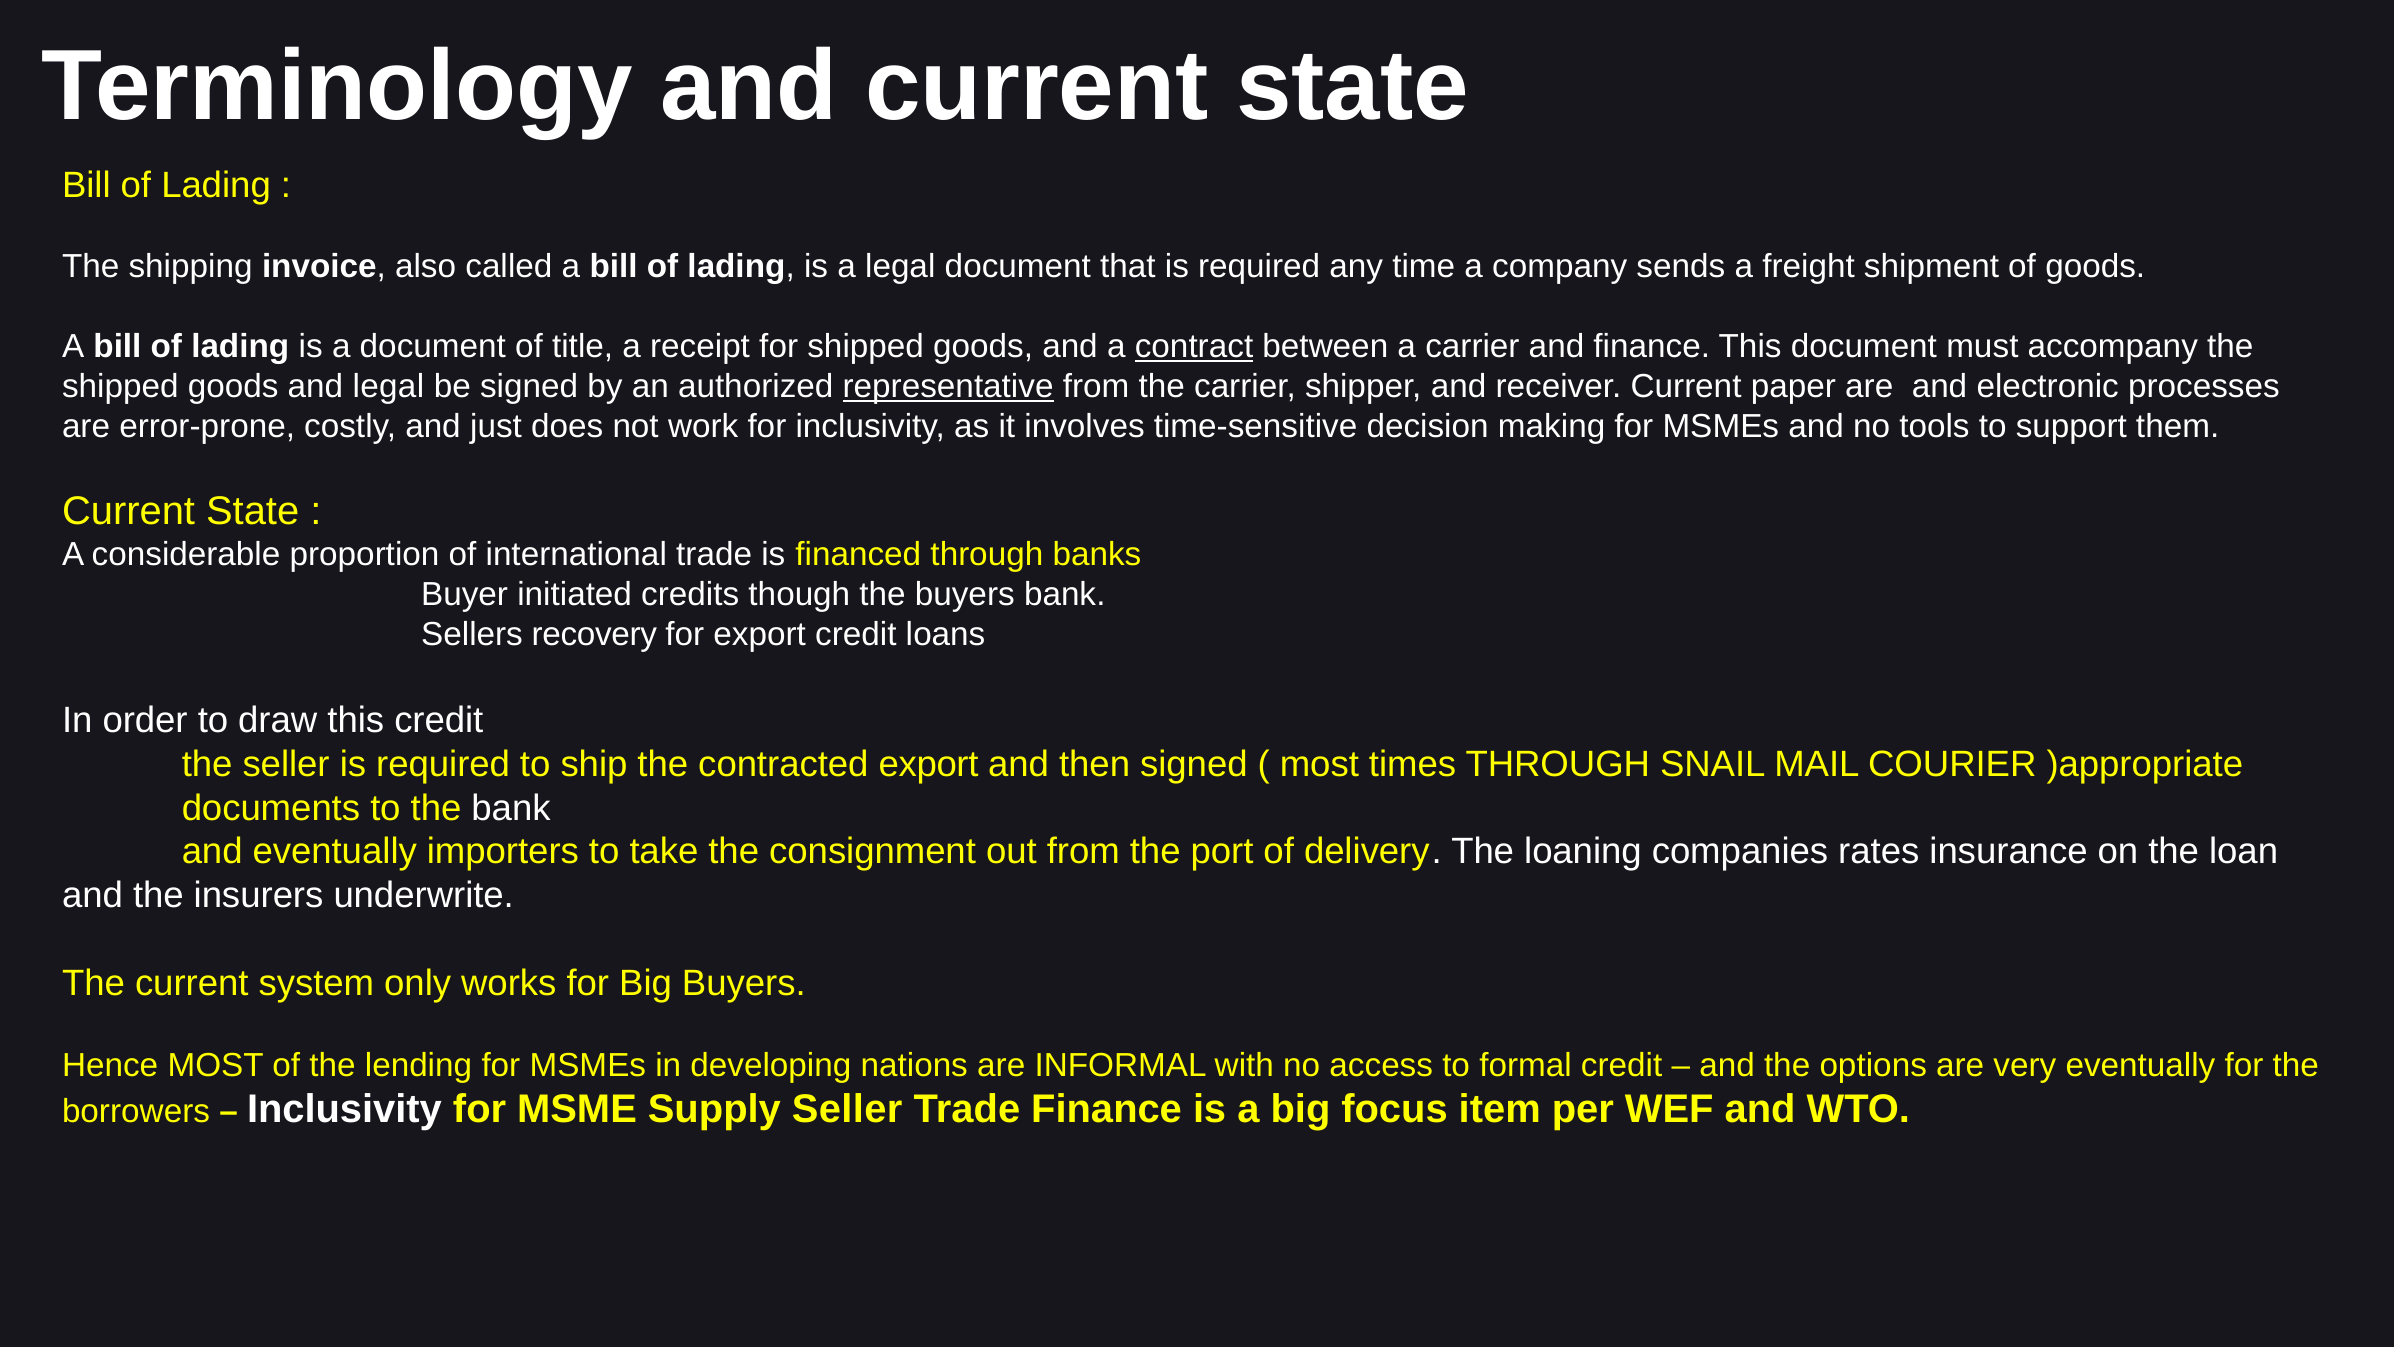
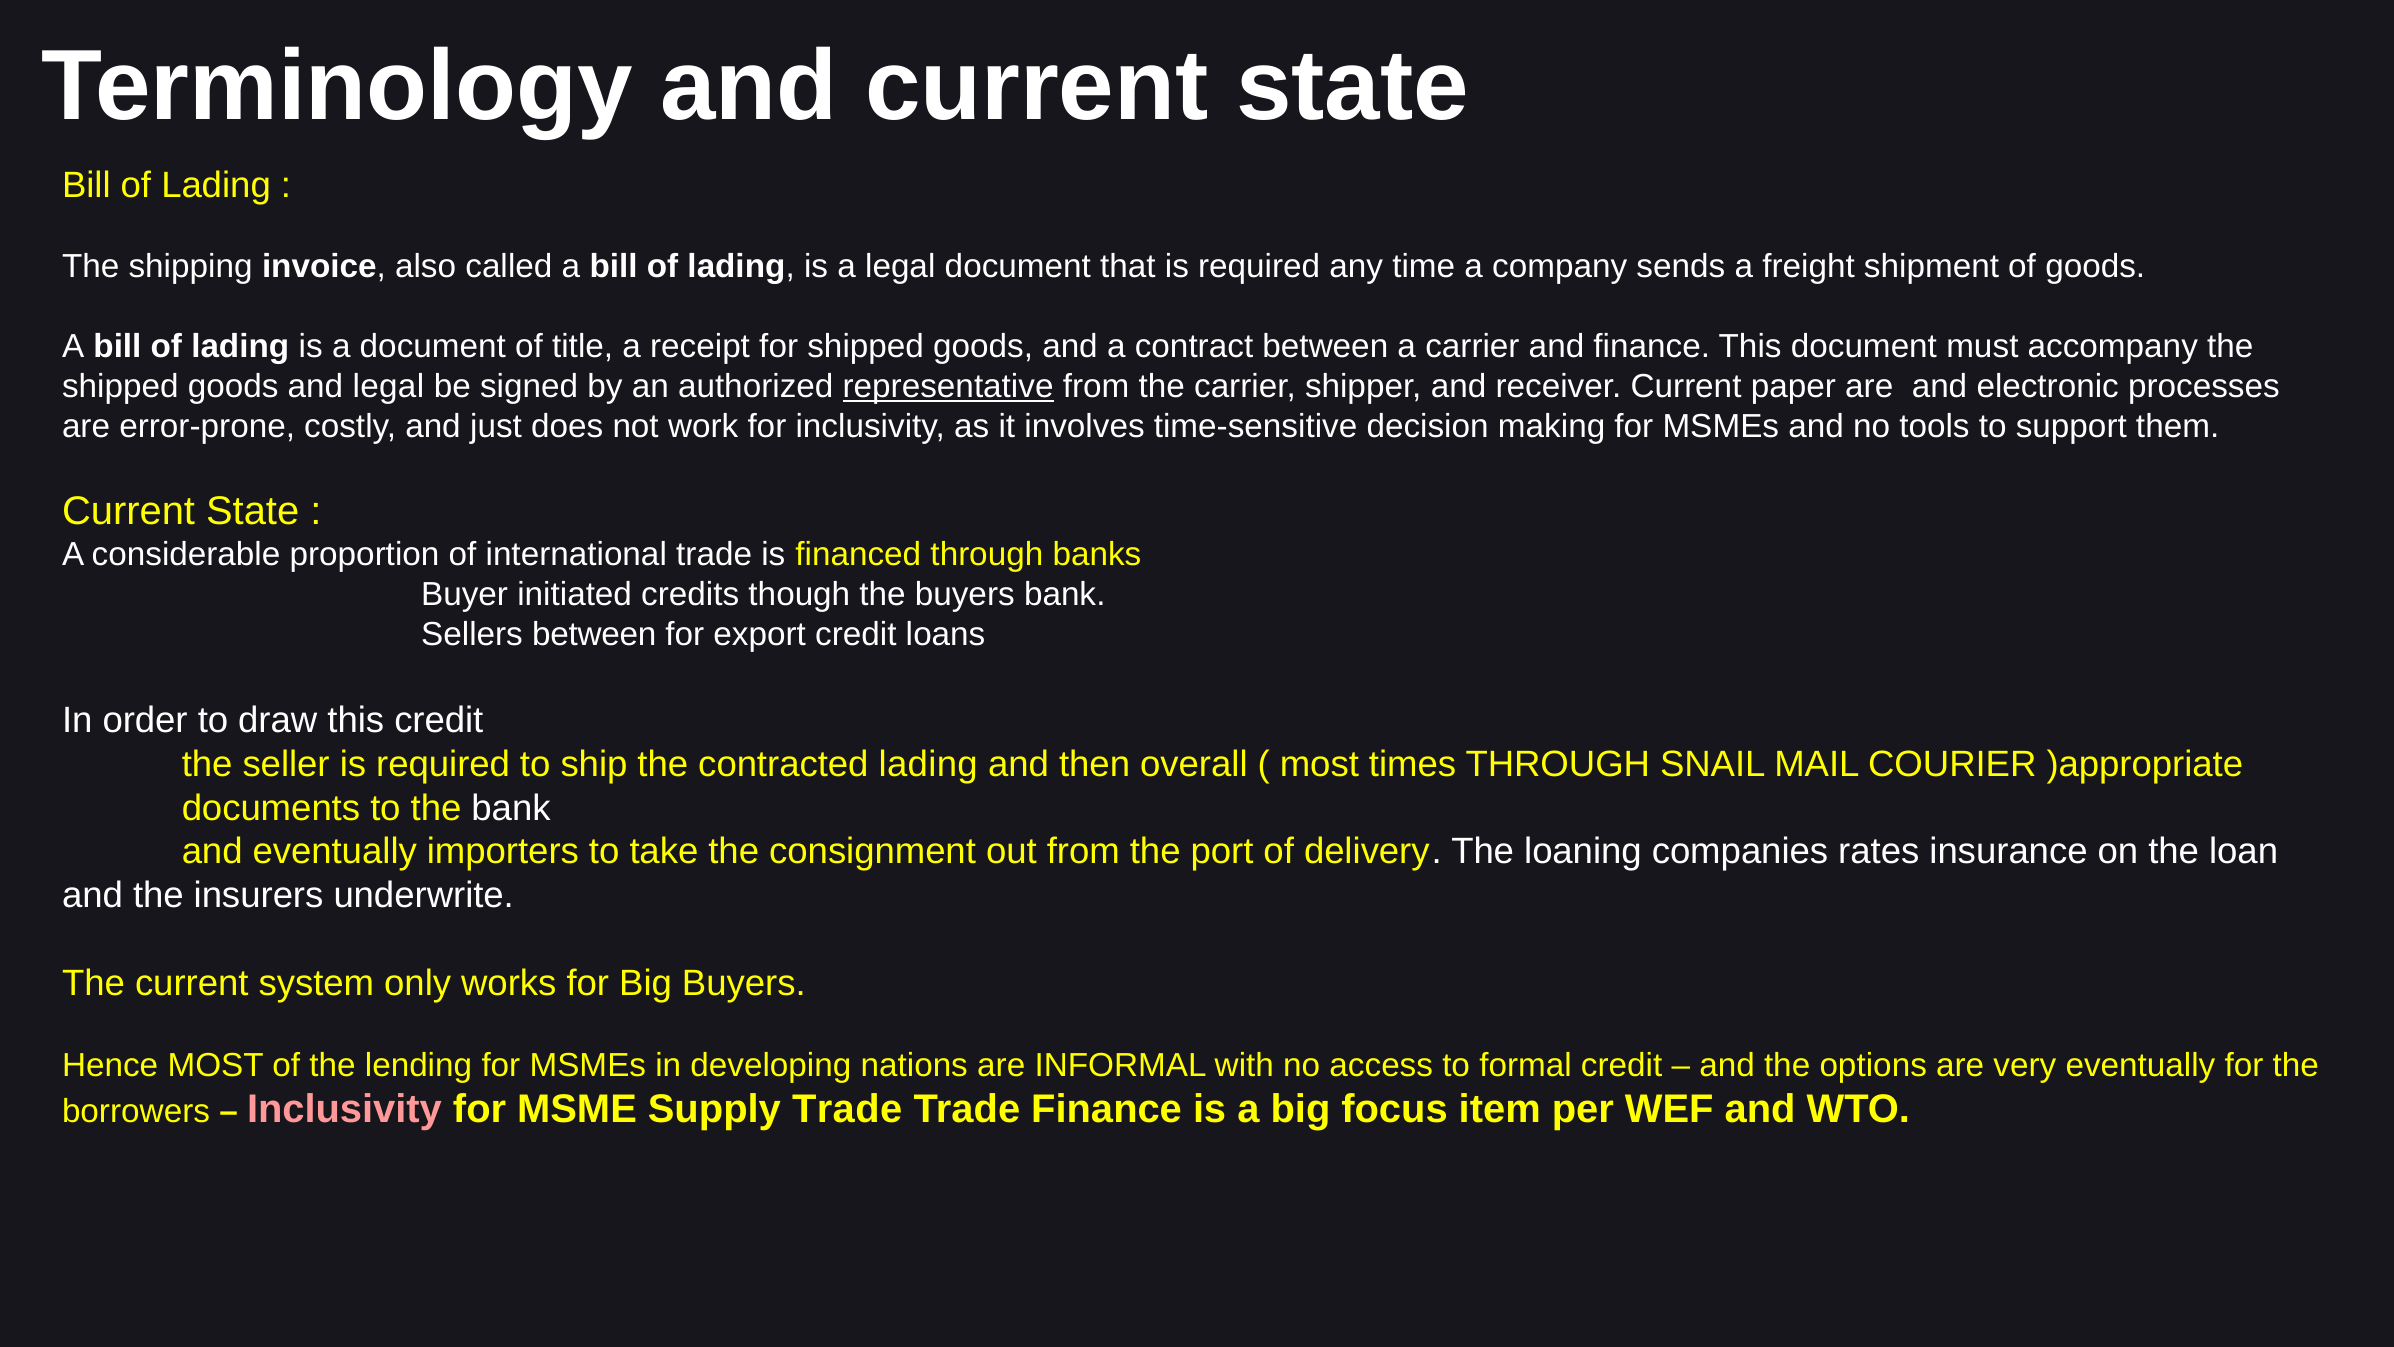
contract underline: present -> none
Sellers recovery: recovery -> between
contracted export: export -> lading
then signed: signed -> overall
Inclusivity at (344, 1109) colour: white -> pink
Supply Seller: Seller -> Trade
